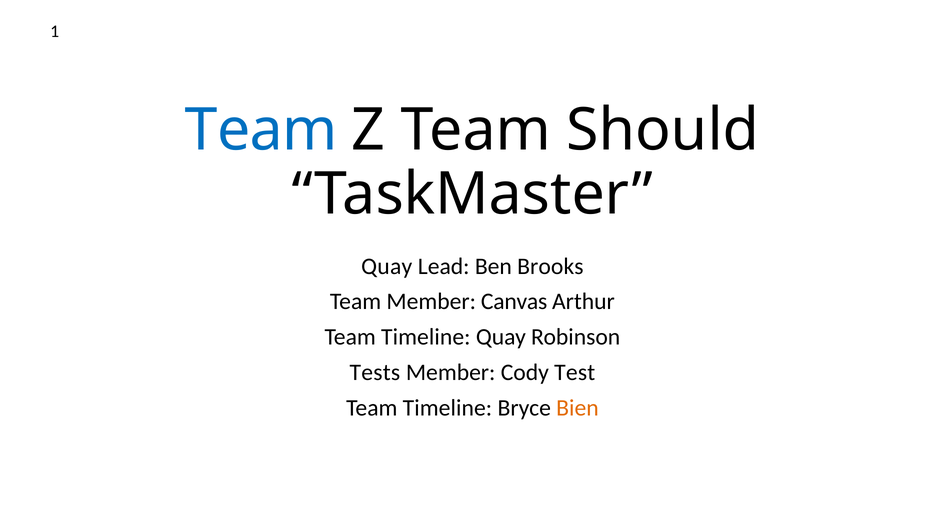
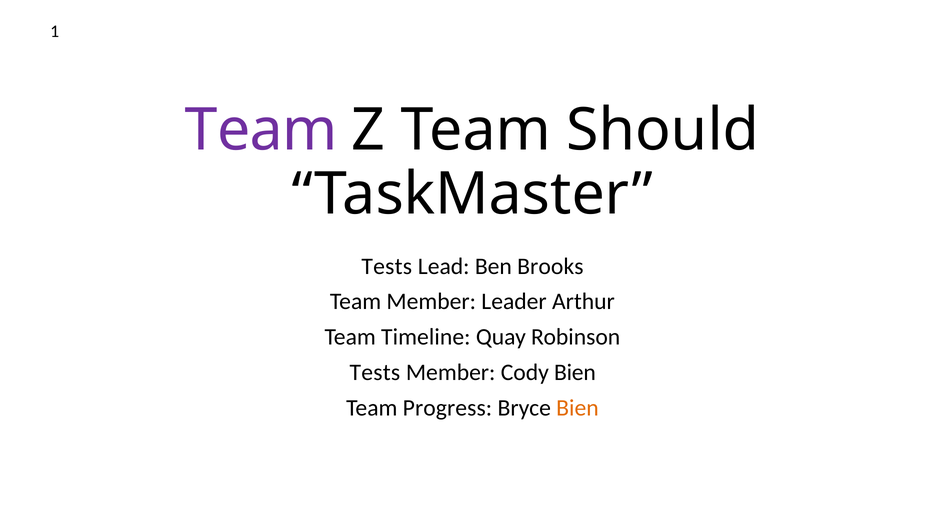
Team at (261, 130) colour: blue -> purple
Quay at (387, 266): Quay -> Tests
Canvas: Canvas -> Leader
Cody Test: Test -> Bien
Timeline at (447, 407): Timeline -> Progress
